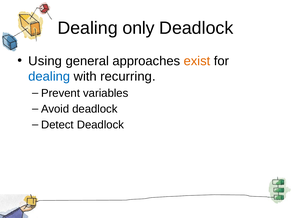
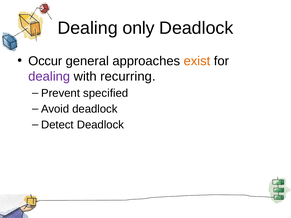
Using: Using -> Occur
dealing at (49, 77) colour: blue -> purple
variables: variables -> specified
